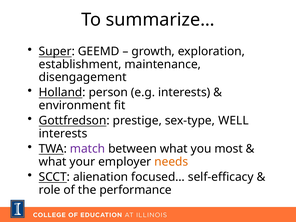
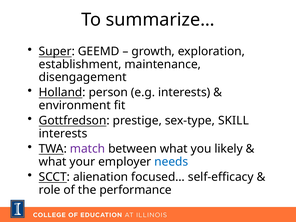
WELL: WELL -> SKILL
most: most -> likely
needs colour: orange -> blue
